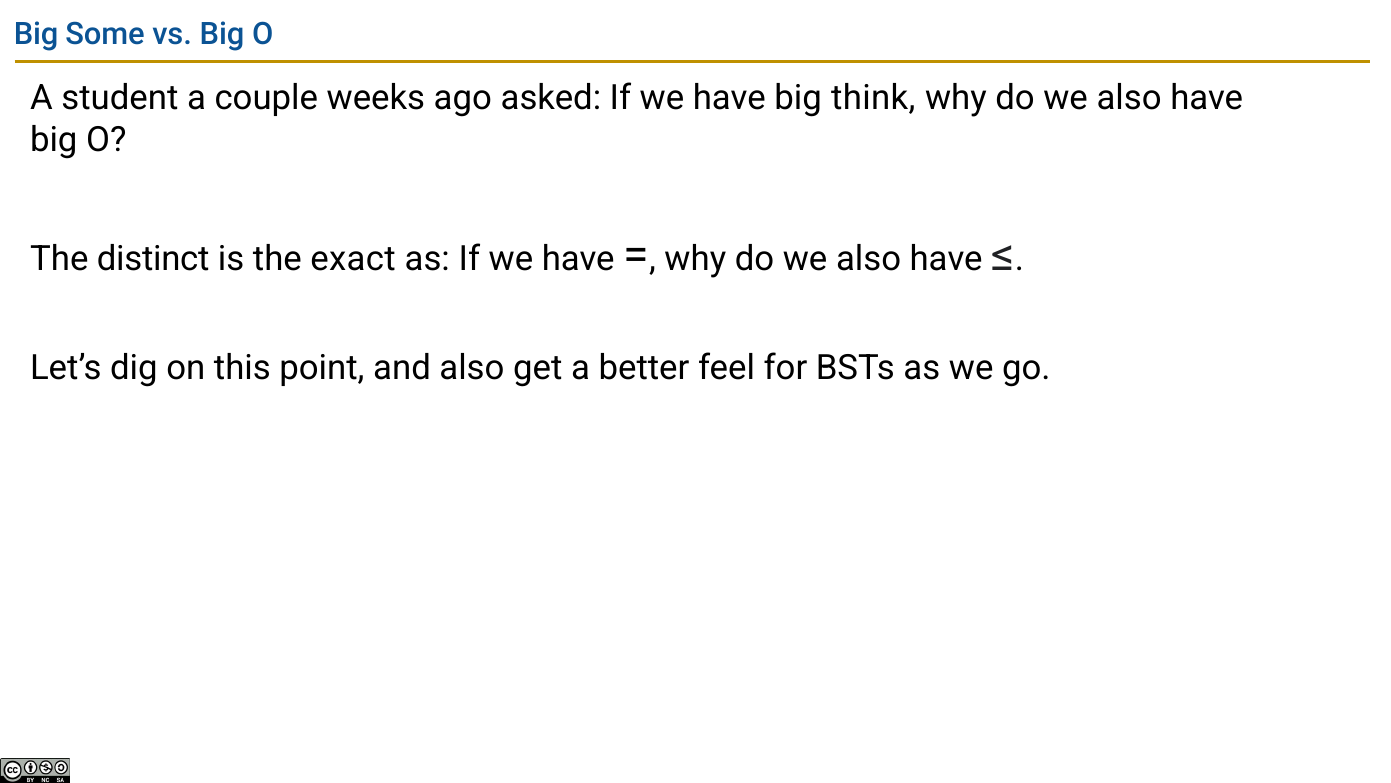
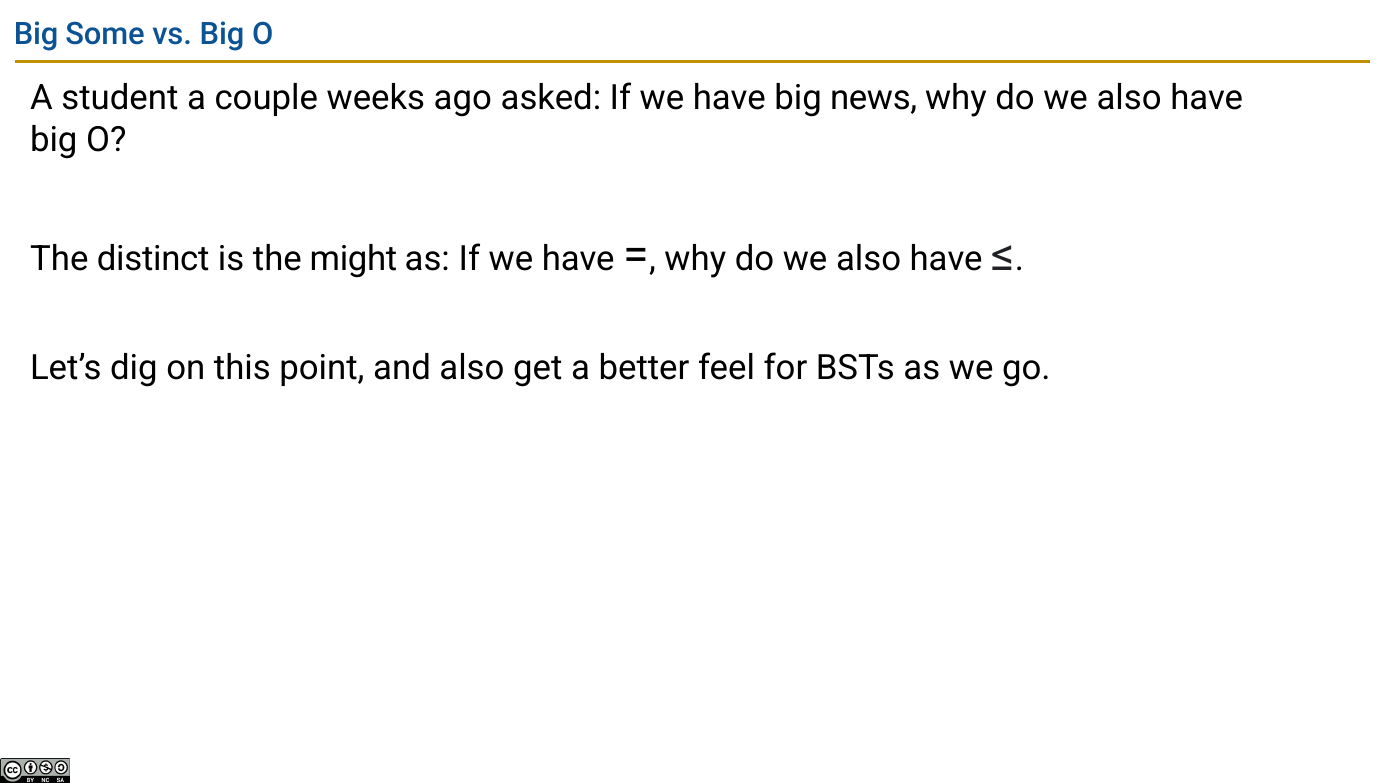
think: think -> news
exact: exact -> might
